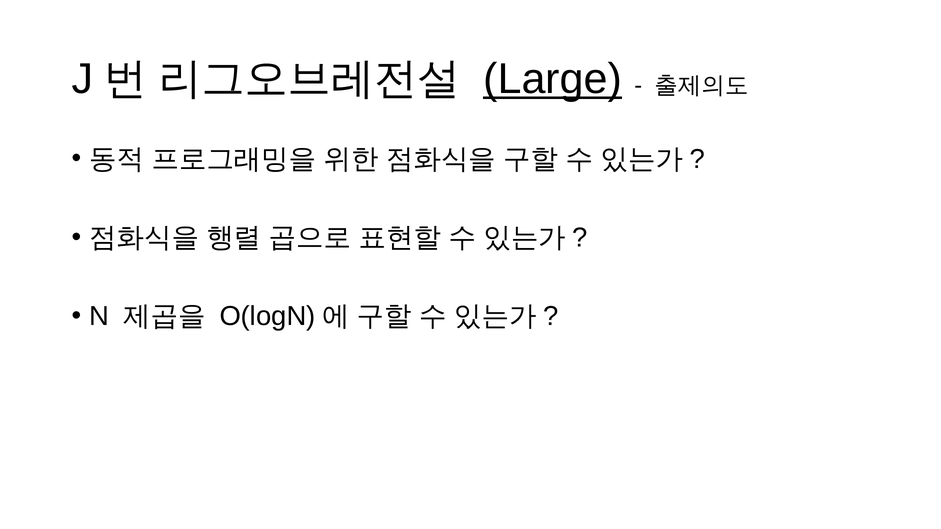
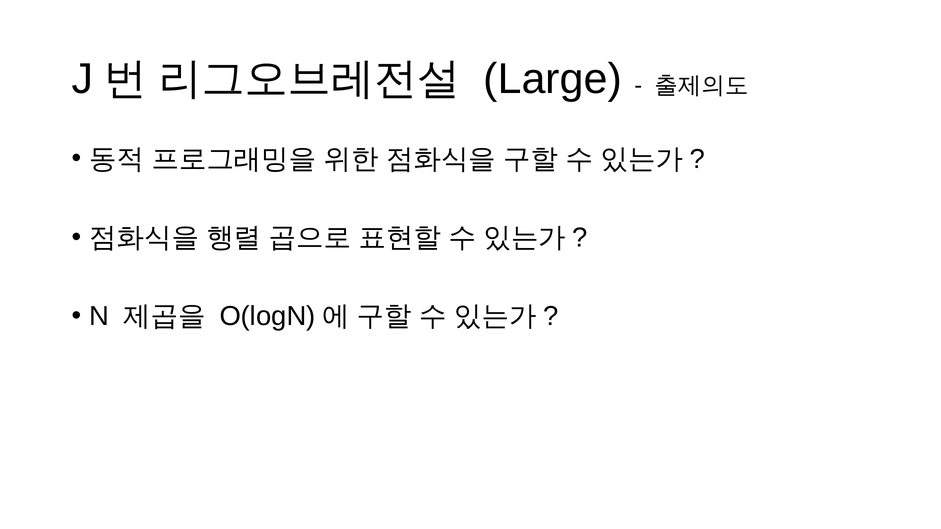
Large underline: present -> none
